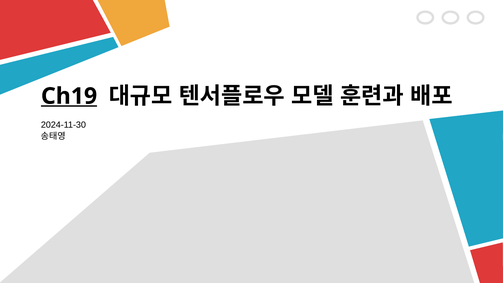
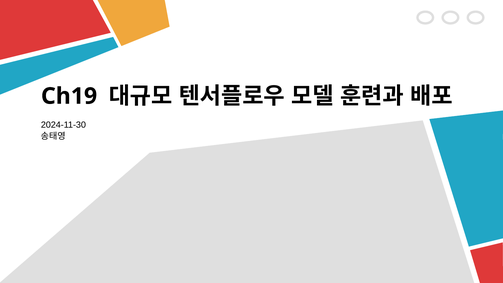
Ch19 underline: present -> none
